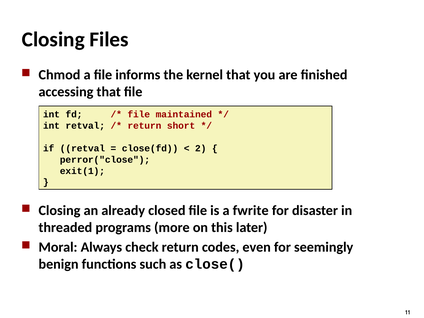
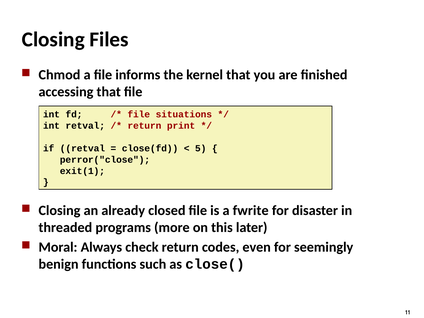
maintained: maintained -> situations
short: short -> print
2: 2 -> 5
